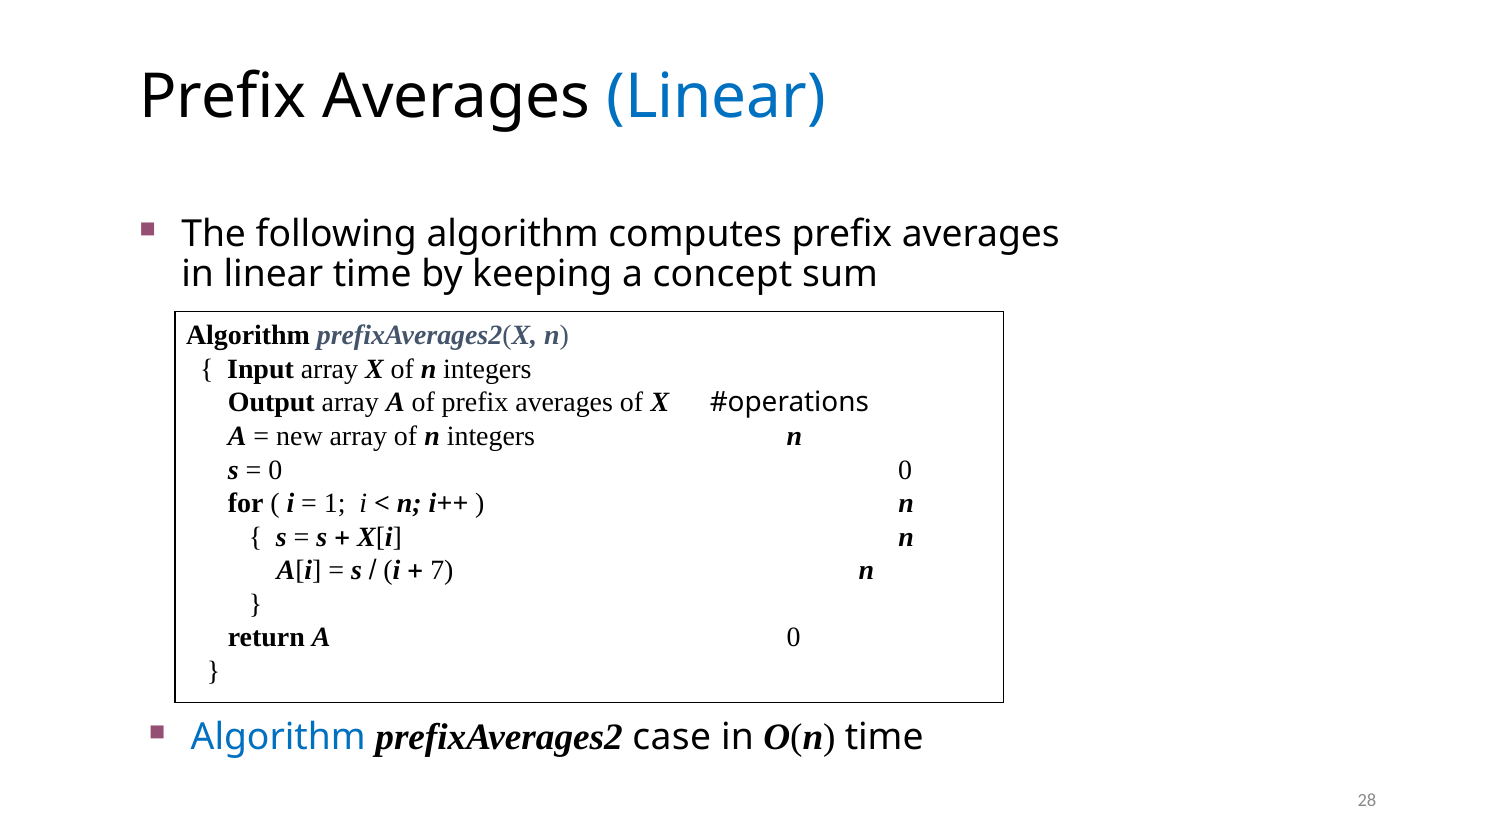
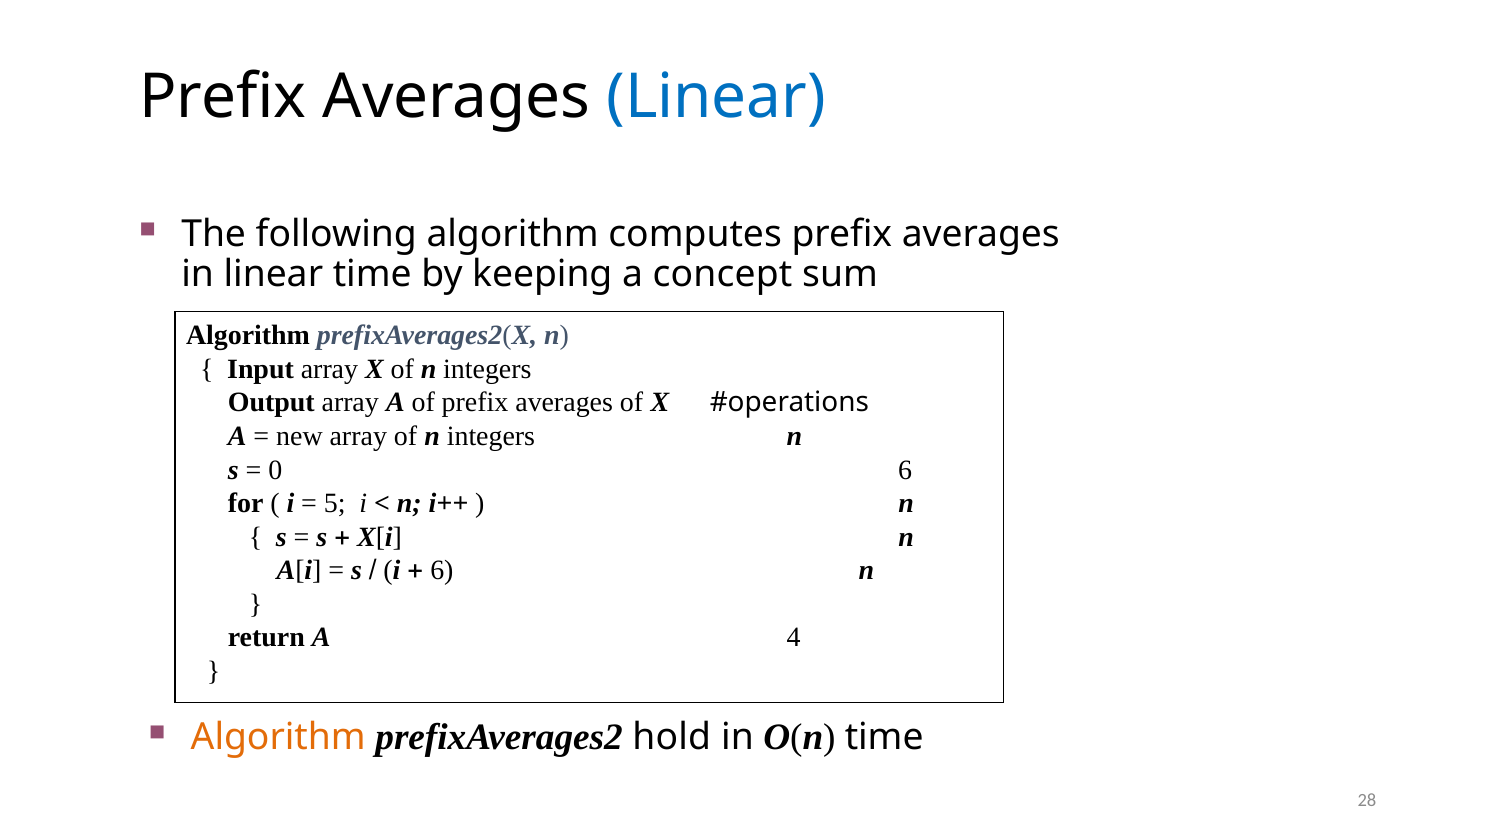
0 0: 0 -> 6
1: 1 -> 5
7 at (442, 570): 7 -> 6
A 0: 0 -> 4
Algorithm at (278, 737) colour: blue -> orange
case: case -> hold
